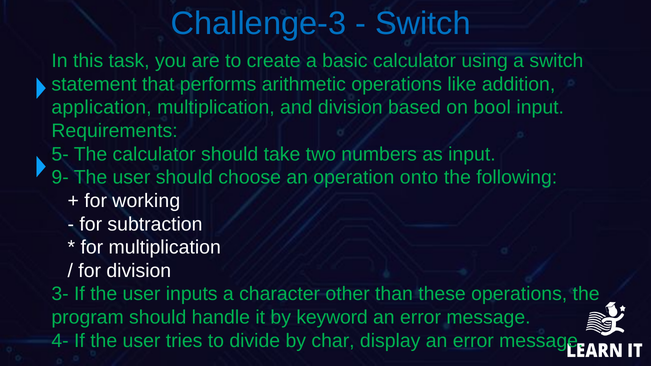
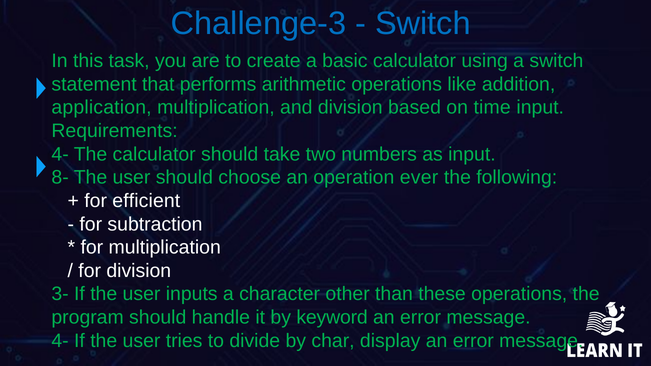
bool: bool -> time
5- at (60, 154): 5- -> 4-
9-: 9- -> 8-
onto: onto -> ever
working: working -> efficient
